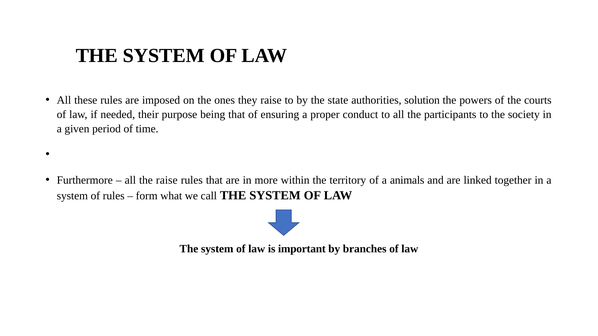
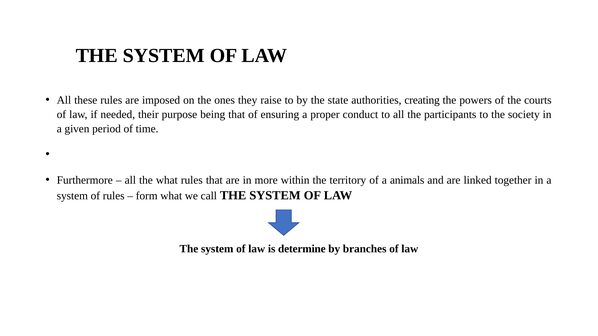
solution: solution -> creating
the raise: raise -> what
important: important -> determine
